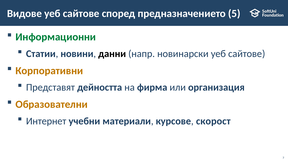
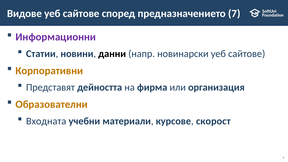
предназначението 5: 5 -> 7
Информационни colour: green -> purple
Интернет: Интернет -> Входната
